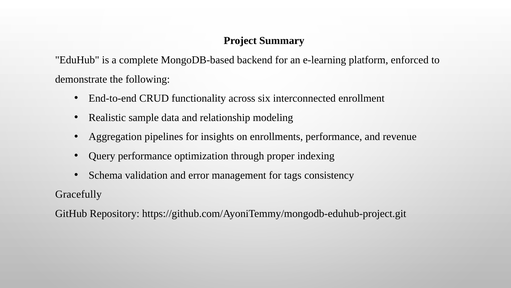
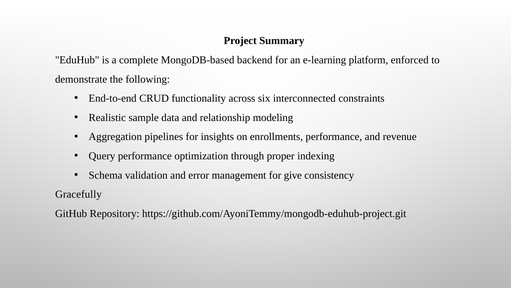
enrollment: enrollment -> constraints
tags: tags -> give
